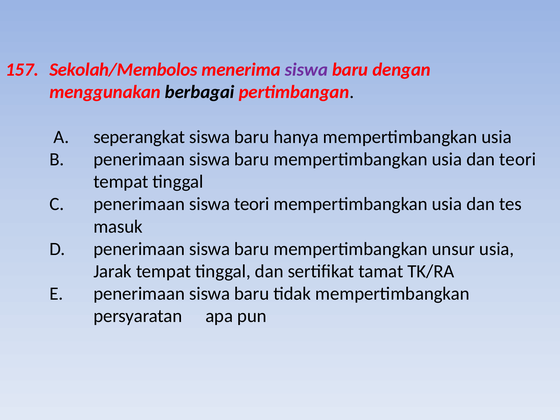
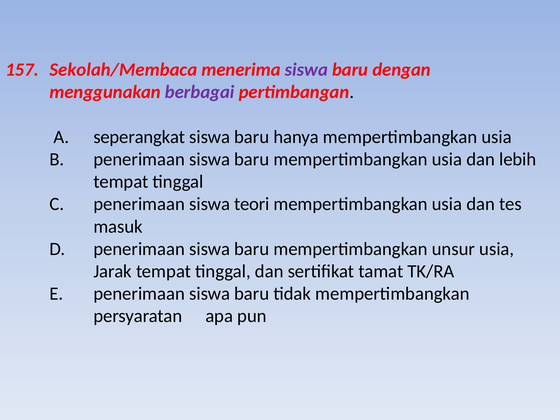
Sekolah/Membolos: Sekolah/Membolos -> Sekolah/Membaca
berbagai colour: black -> purple
dan teori: teori -> lebih
